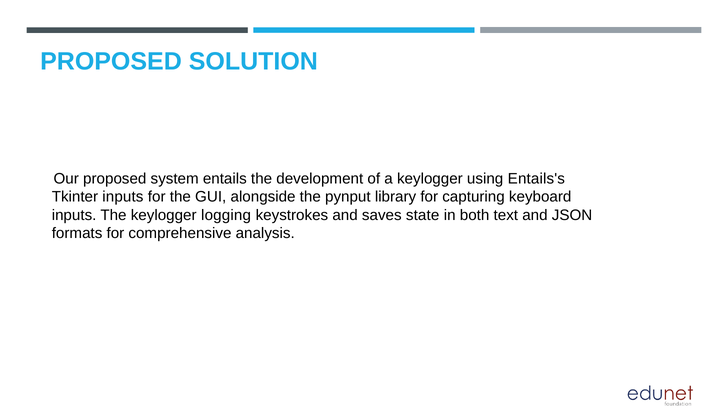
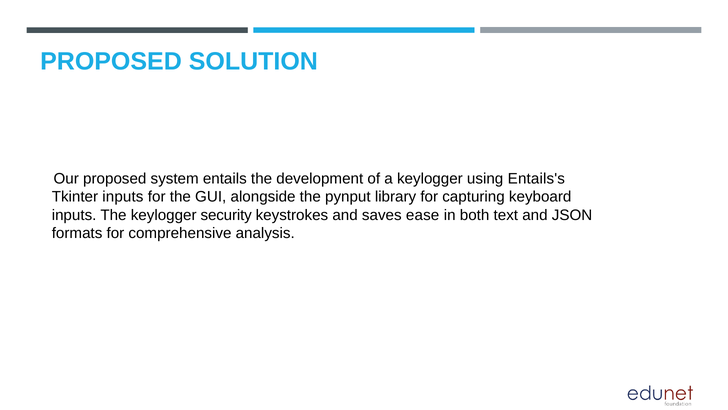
logging: logging -> security
state: state -> ease
